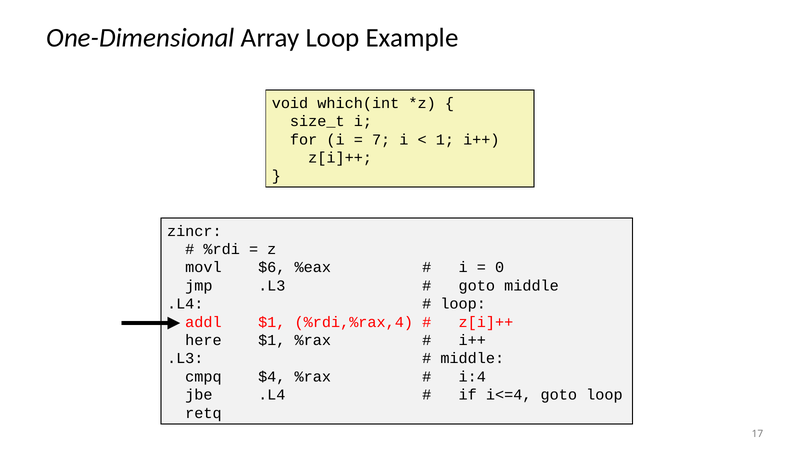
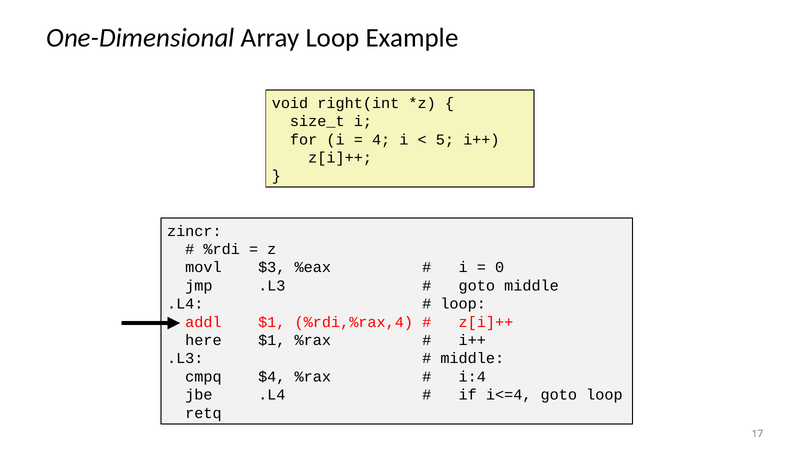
which(int: which(int -> right(int
7: 7 -> 4
1: 1 -> 5
$6: $6 -> $3
